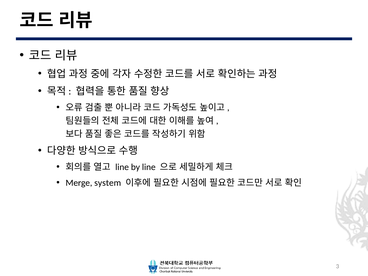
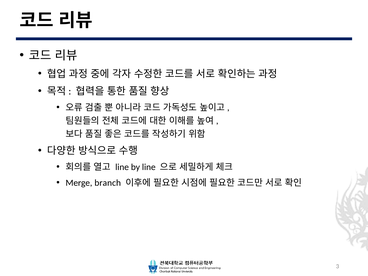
system: system -> branch
